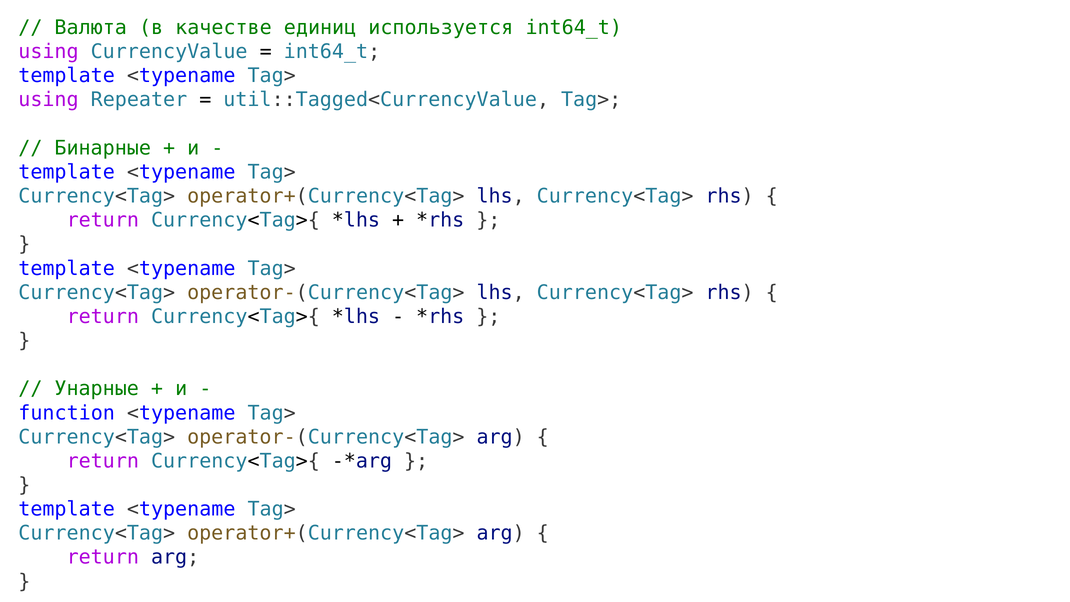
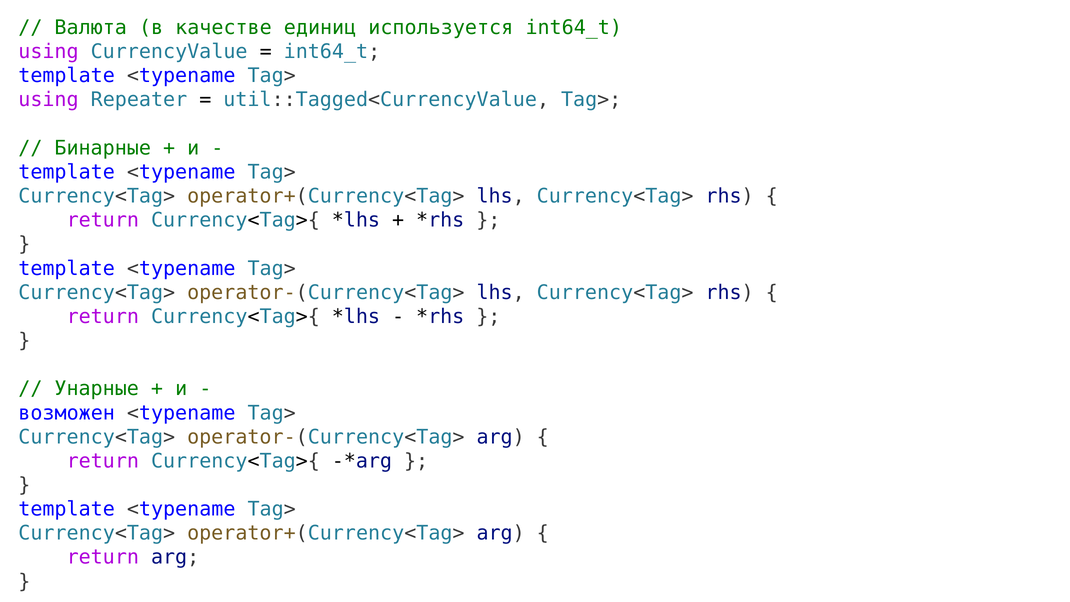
function: function -> возможен
